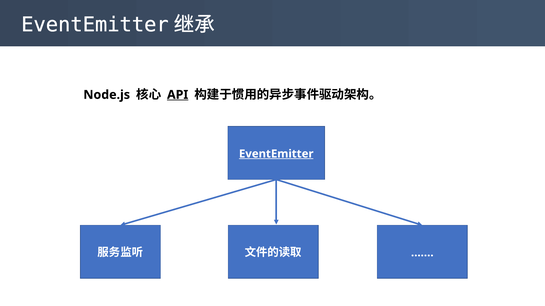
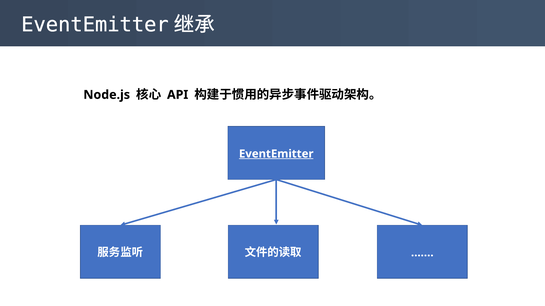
API underline: present -> none
